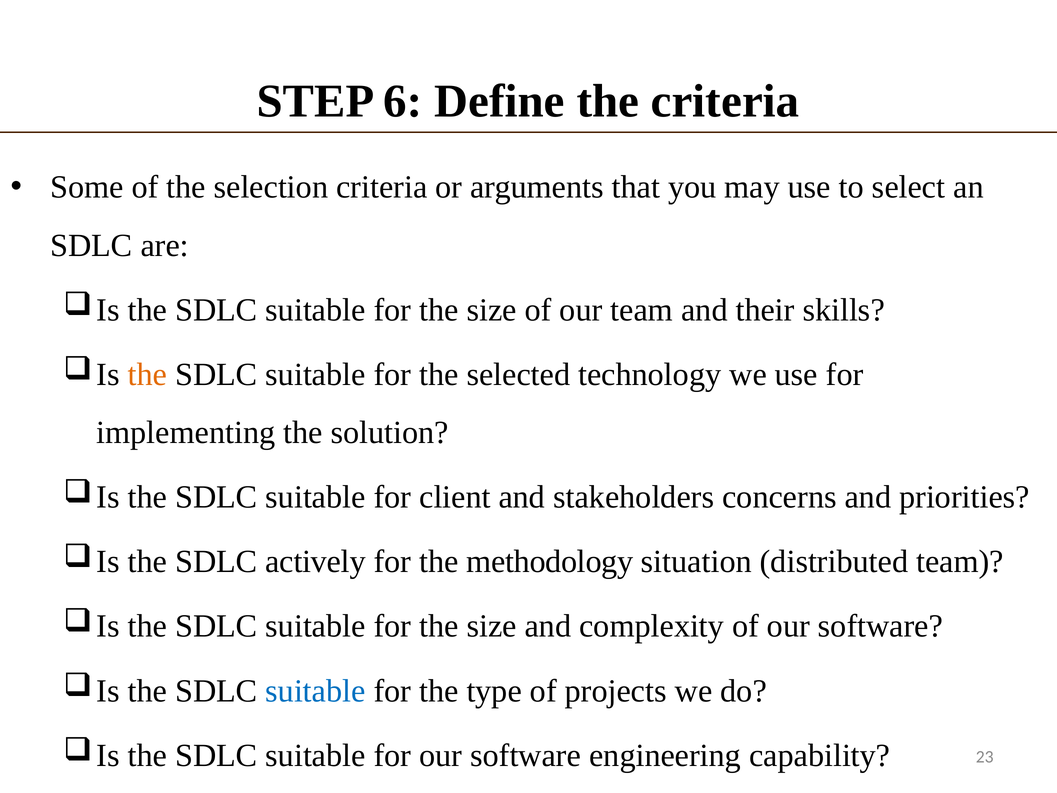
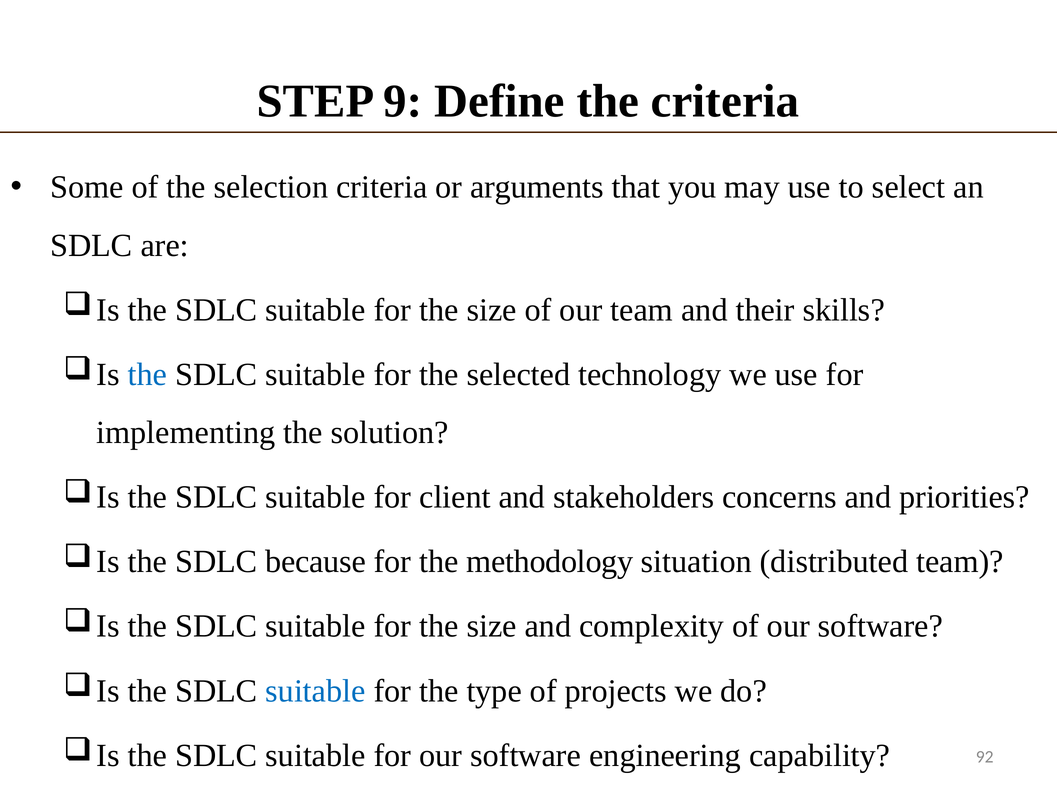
6: 6 -> 9
the at (147, 374) colour: orange -> blue
actively: actively -> because
23: 23 -> 92
